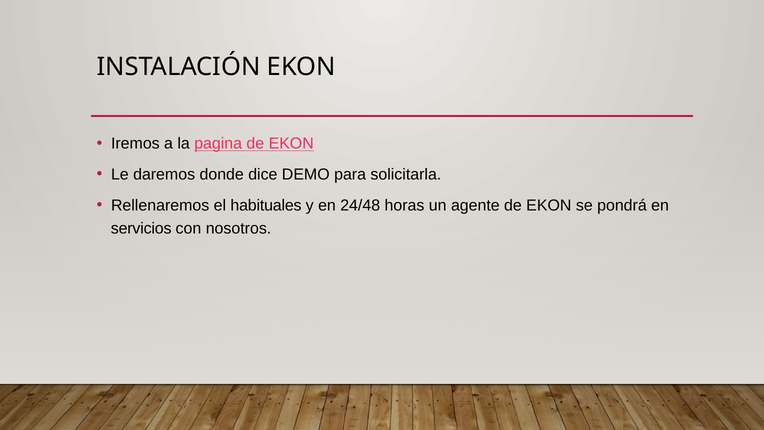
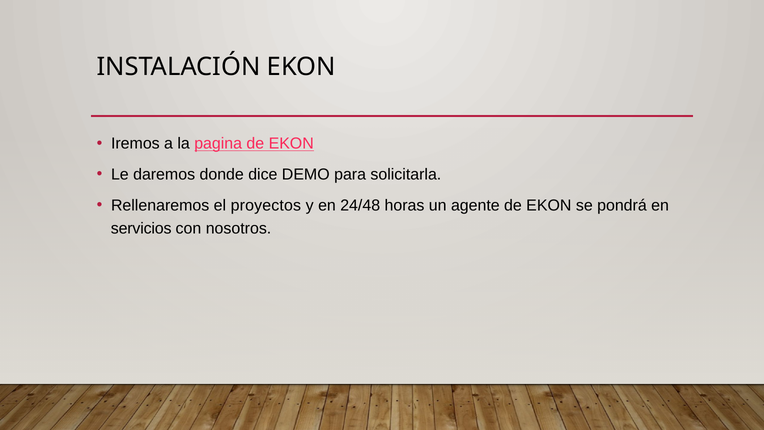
habituales: habituales -> proyectos
